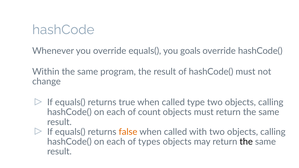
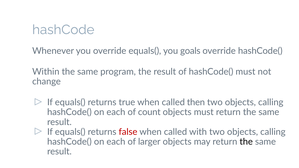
type: type -> then
false colour: orange -> red
types: types -> larger
